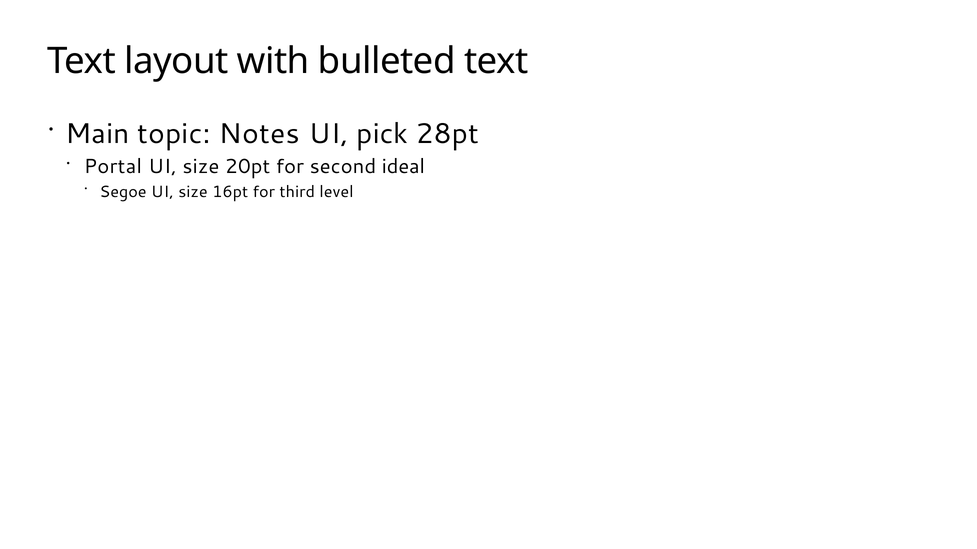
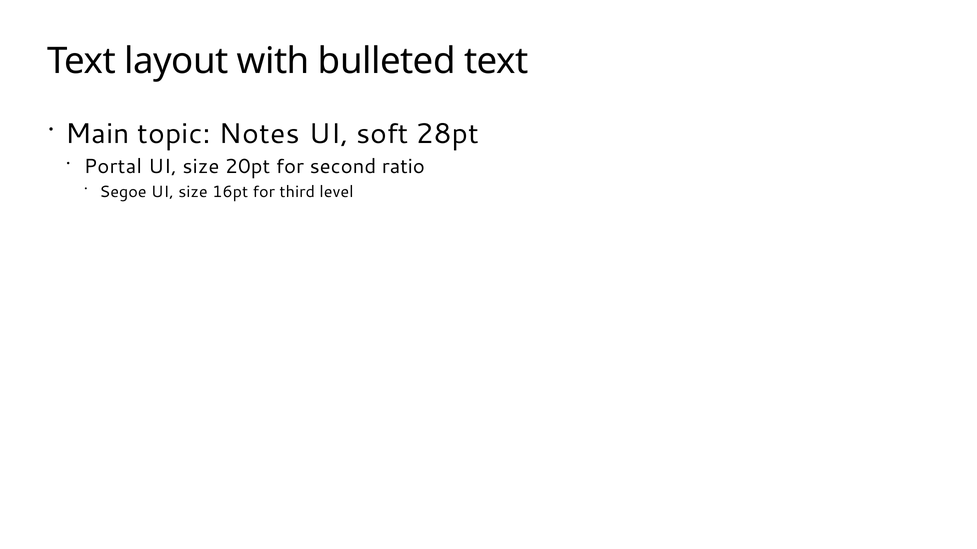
pick: pick -> soft
ideal: ideal -> ratio
